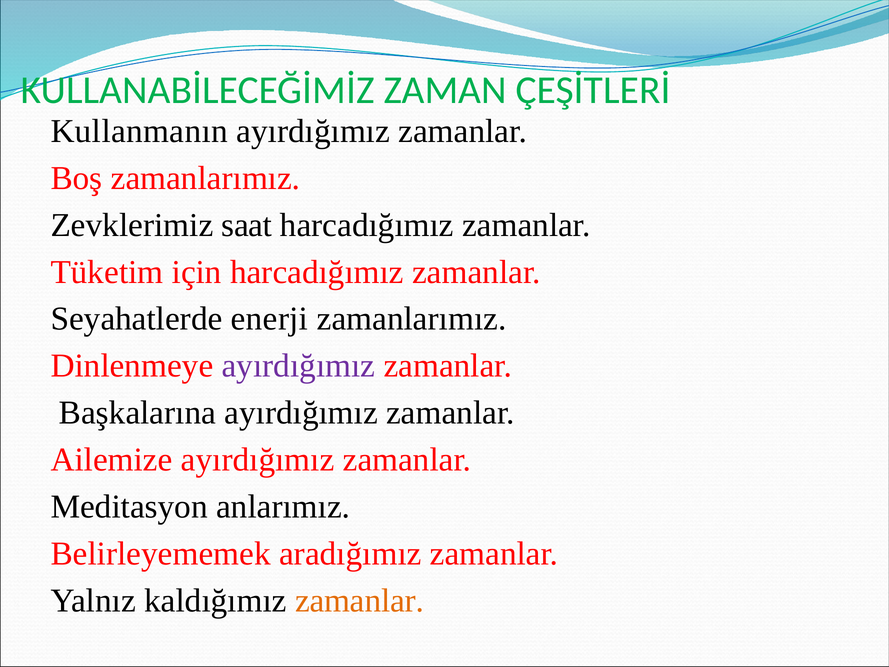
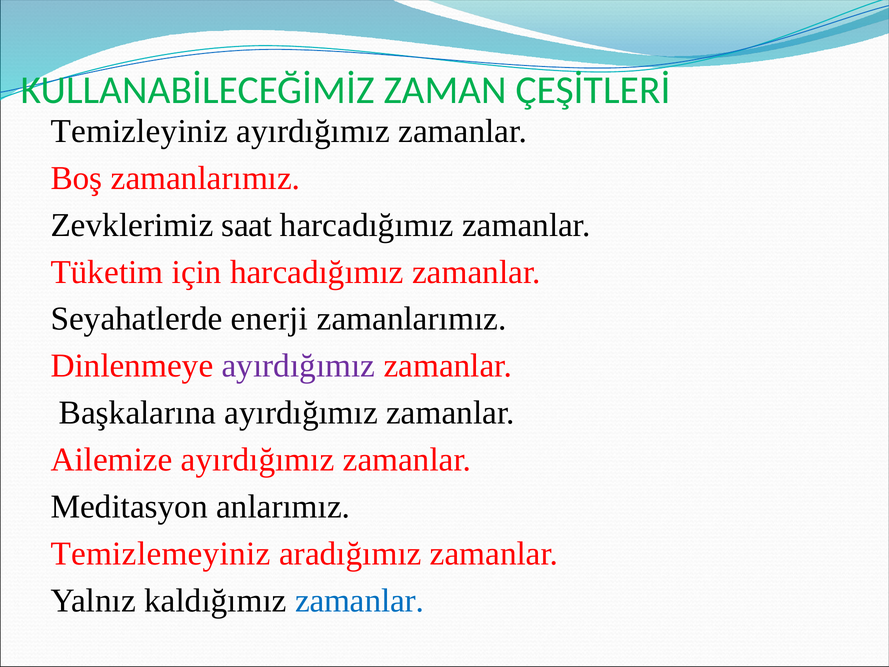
Kullanmanın: Kullanmanın -> Temizleyiniz
Belirleyememek: Belirleyememek -> Temizlemeyiniz
zamanlar at (359, 601) colour: orange -> blue
